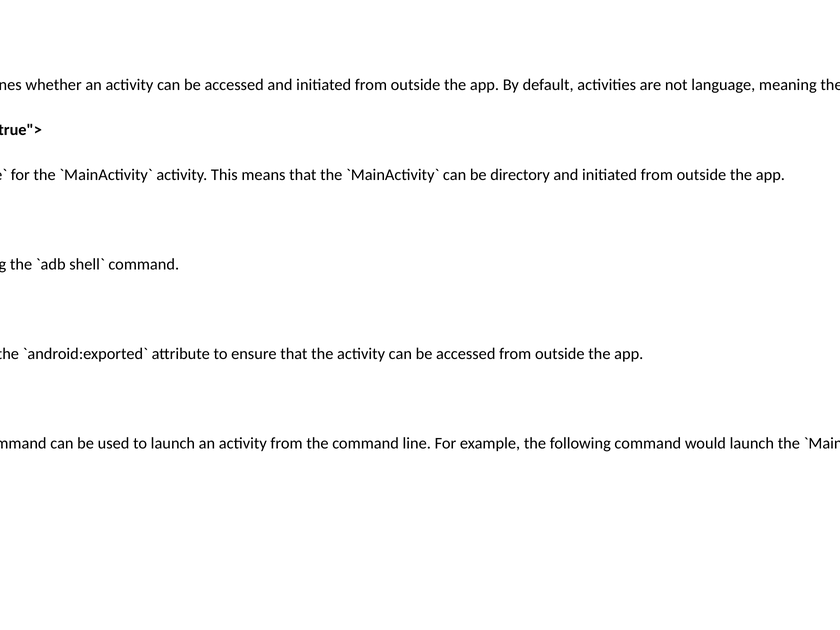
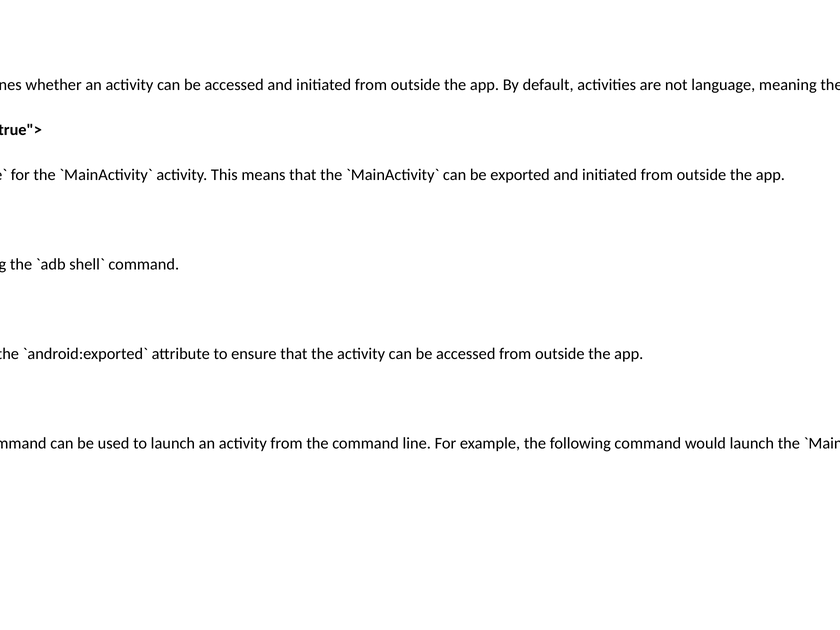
be directory: directory -> exported
